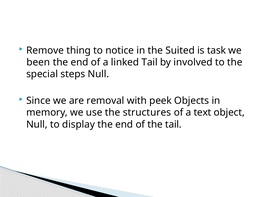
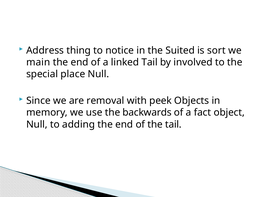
Remove: Remove -> Address
task: task -> sort
been: been -> main
steps: steps -> place
structures: structures -> backwards
text: text -> fact
display: display -> adding
